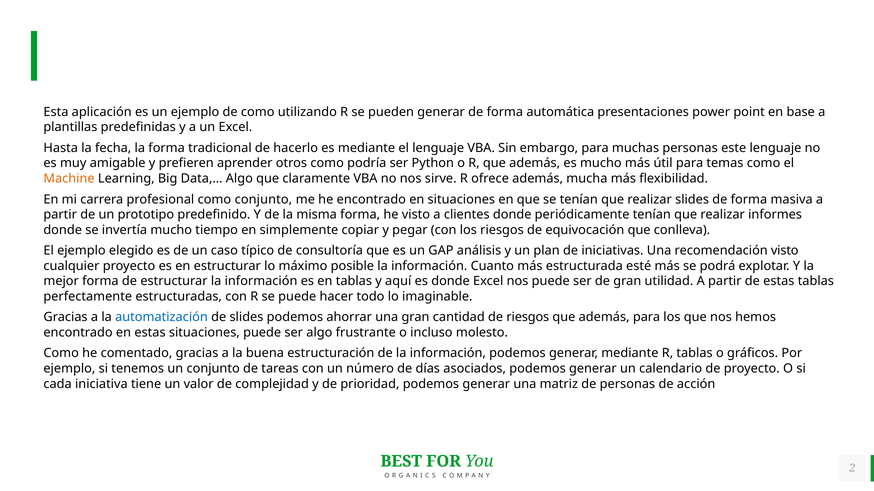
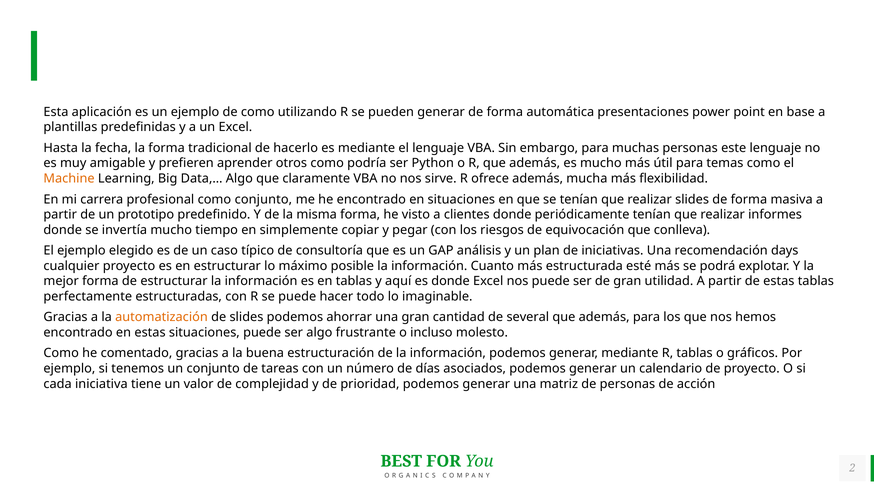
recomendación visto: visto -> days
automatización colour: blue -> orange
de riesgos: riesgos -> several
